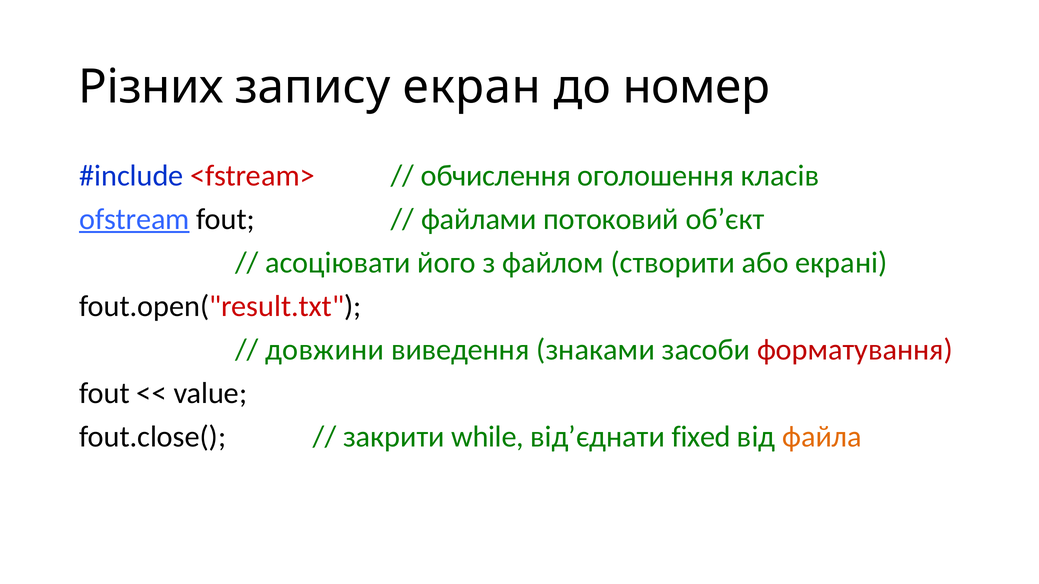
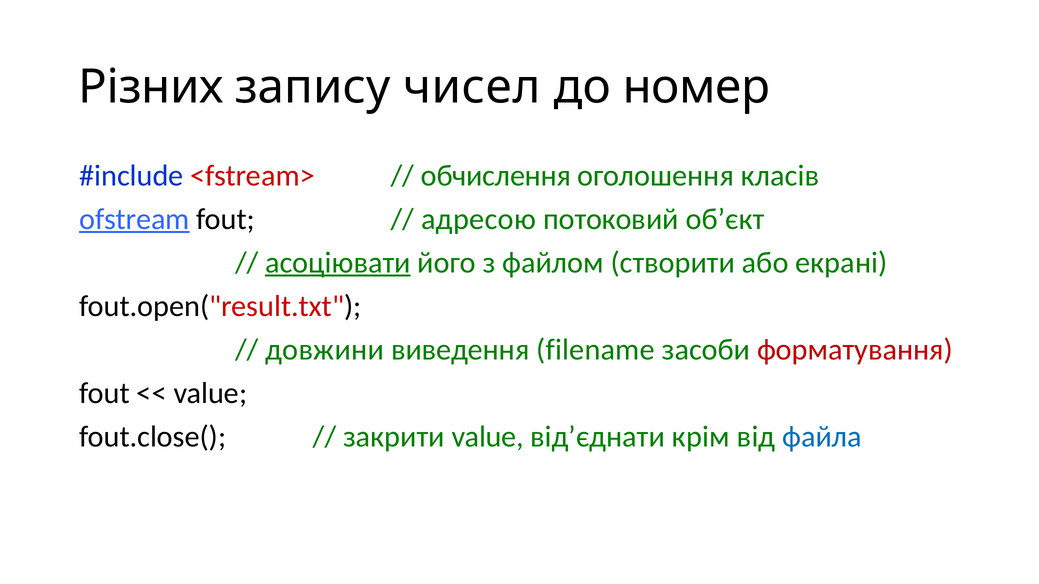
екран: екран -> чисел
файлами: файлами -> адресою
асоціювати underline: none -> present
знаками: знаками -> filename
закрити while: while -> value
fixed: fixed -> крім
файла colour: orange -> blue
